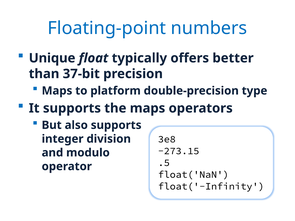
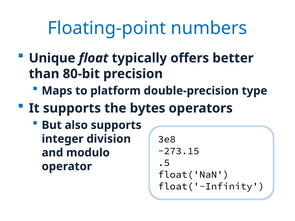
37-bit: 37-bit -> 80-bit
the maps: maps -> bytes
